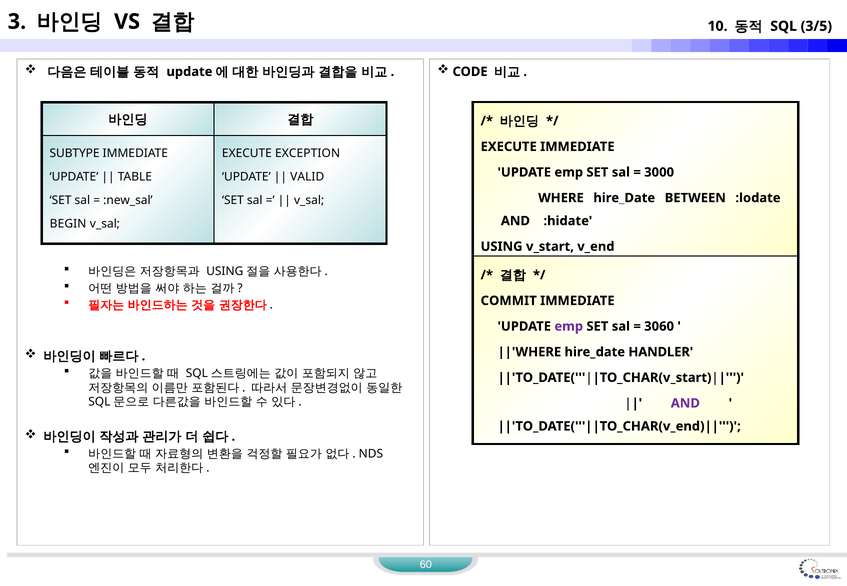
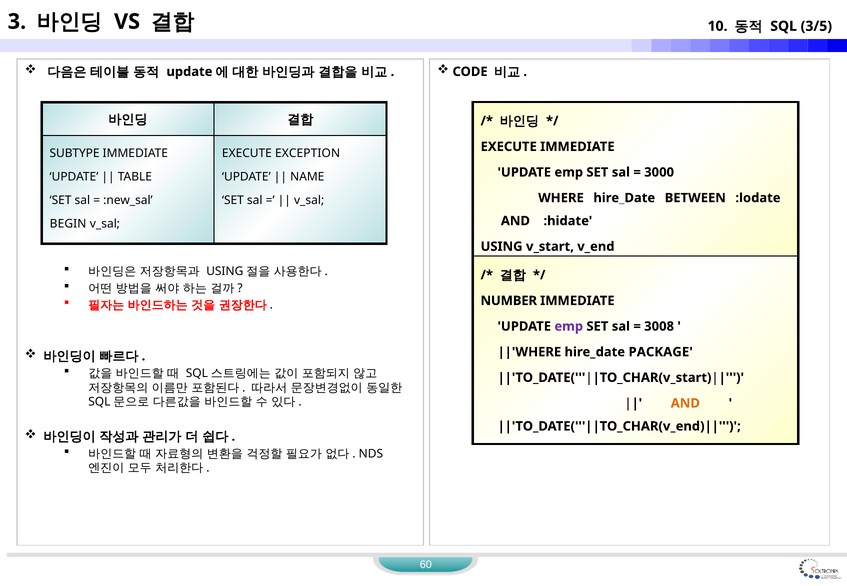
VALID: VALID -> NAME
COMMIT: COMMIT -> NUMBER
3060: 3060 -> 3008
HANDLER: HANDLER -> PACKAGE
AND at (685, 403) colour: purple -> orange
